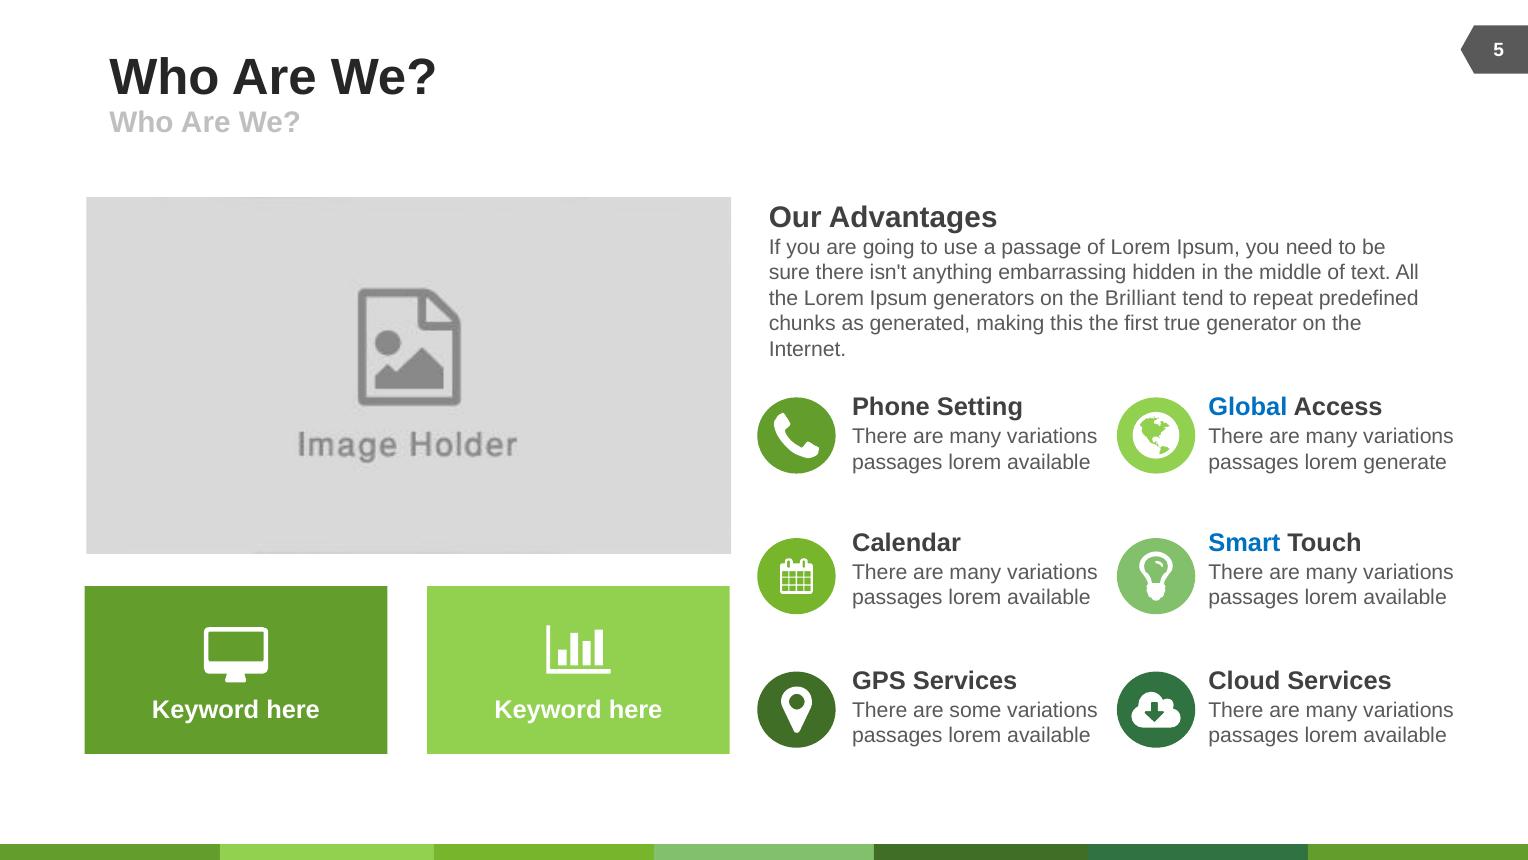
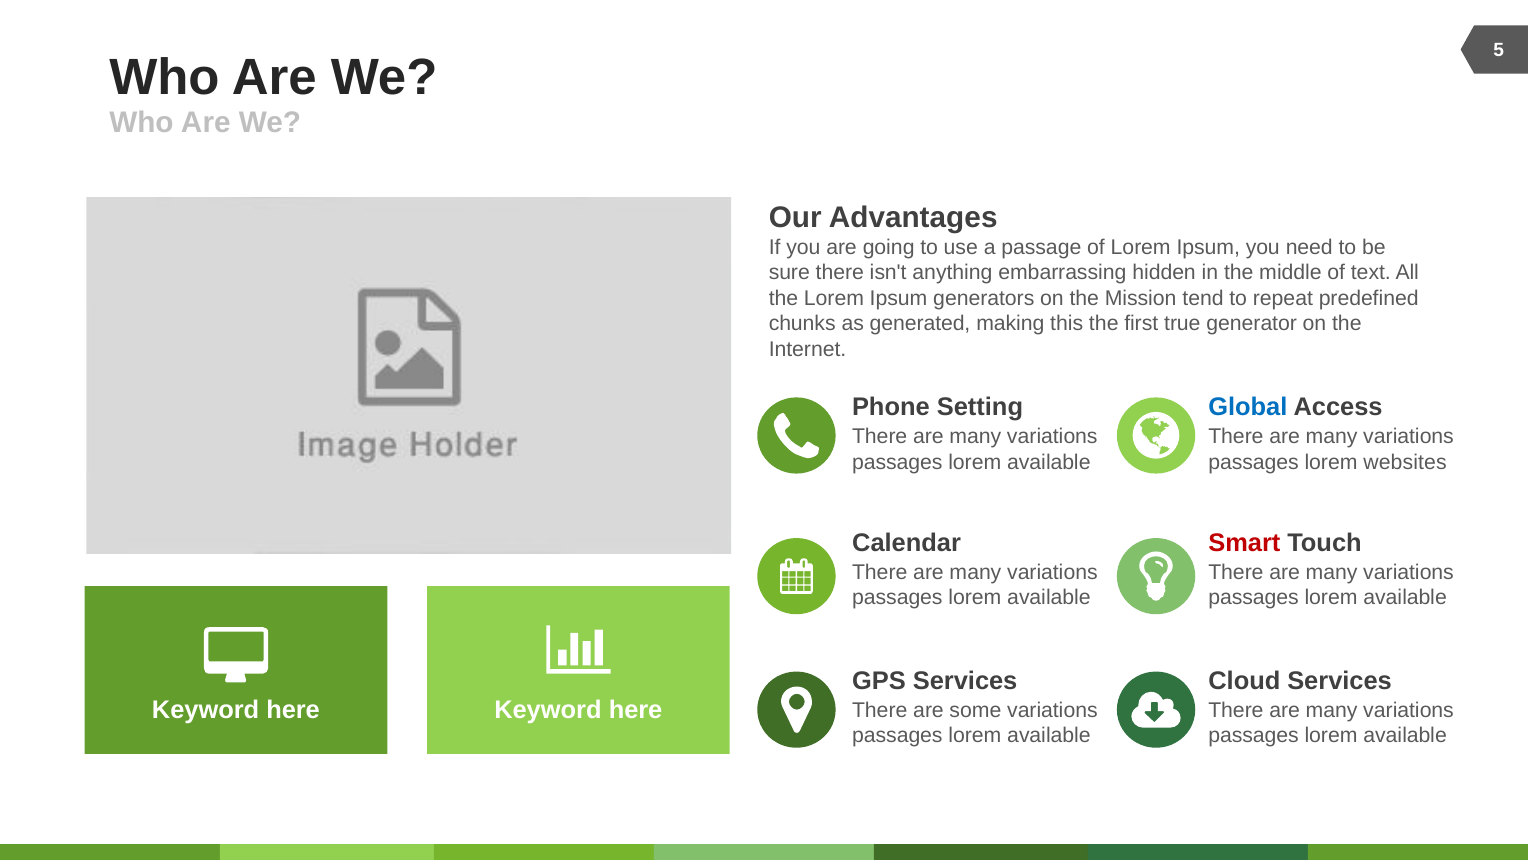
Brilliant: Brilliant -> Mission
generate: generate -> websites
Smart colour: blue -> red
